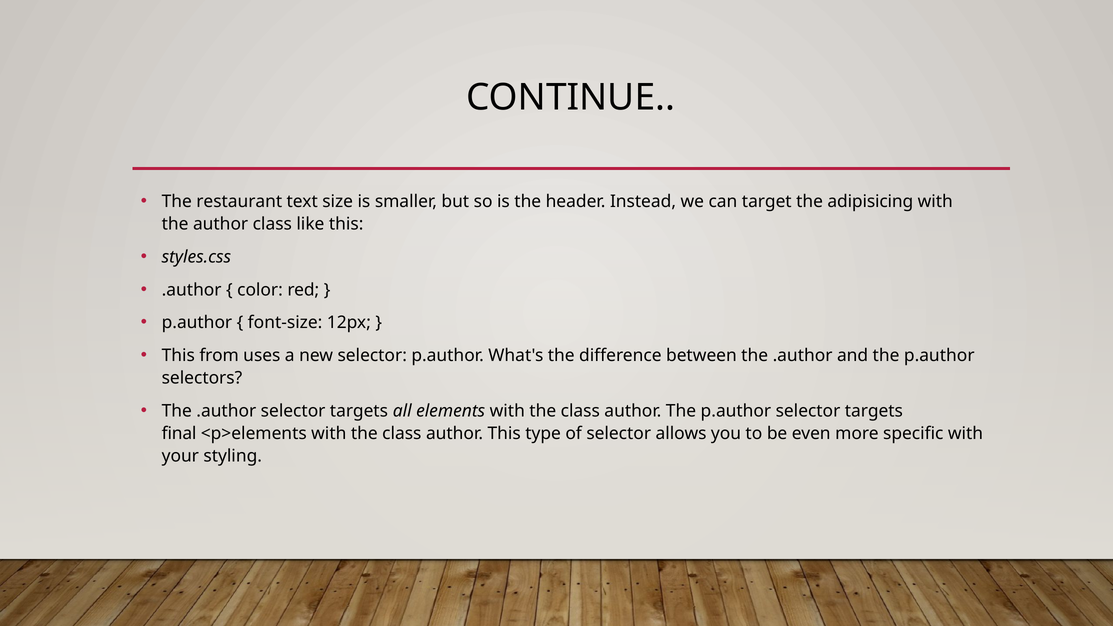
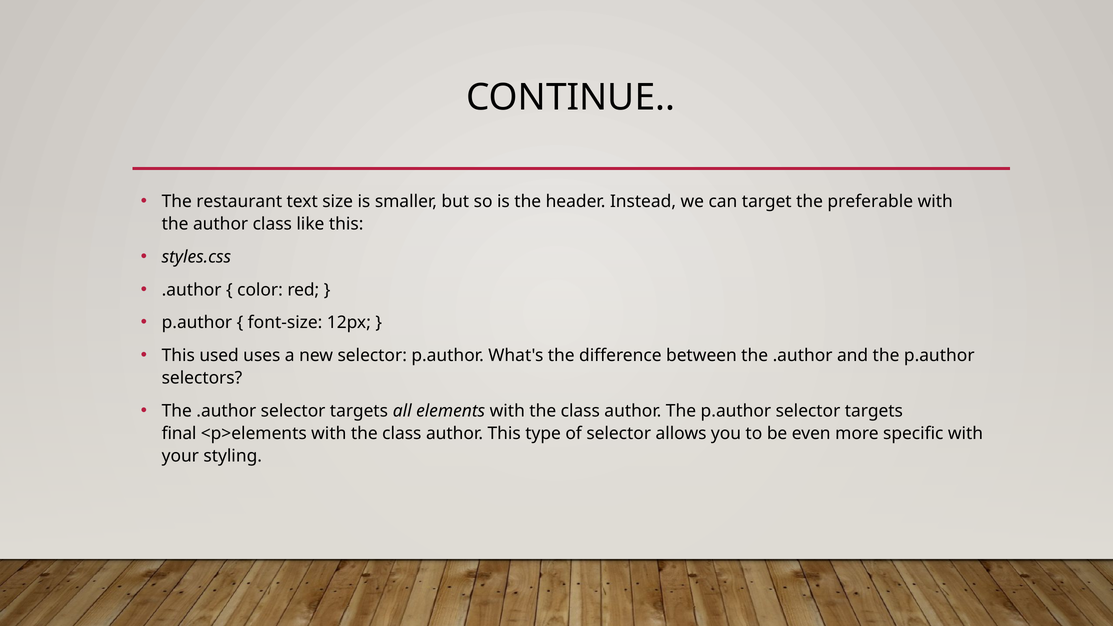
adipisicing: adipisicing -> preferable
from: from -> used
